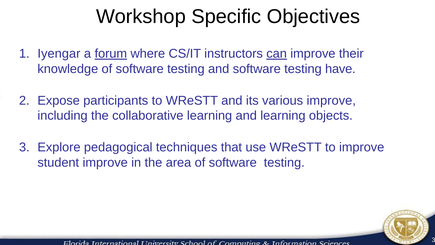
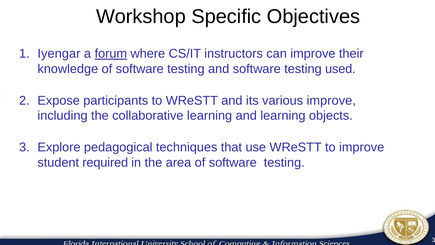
can underline: present -> none
have: have -> used
student improve: improve -> required
